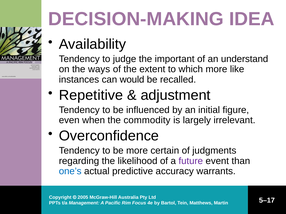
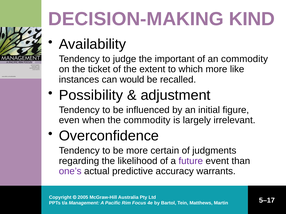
IDEA: IDEA -> KIND
an understand: understand -> commodity
ways: ways -> ticket
Repetitive: Repetitive -> Possibility
one’s colour: blue -> purple
